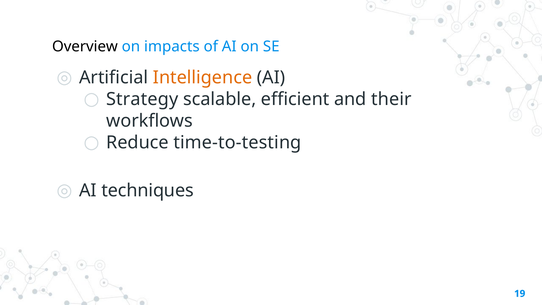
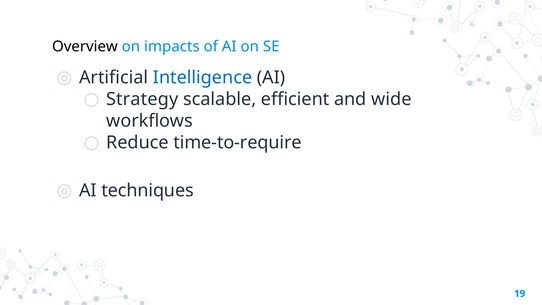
Intelligence colour: orange -> blue
their: their -> wide
time-to-testing: time-to-testing -> time-to-require
